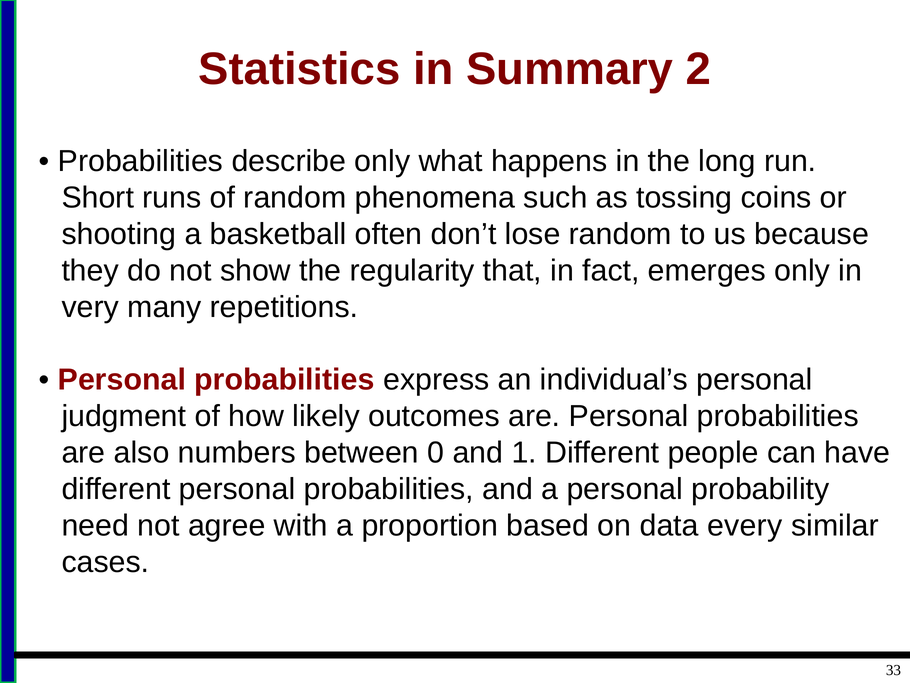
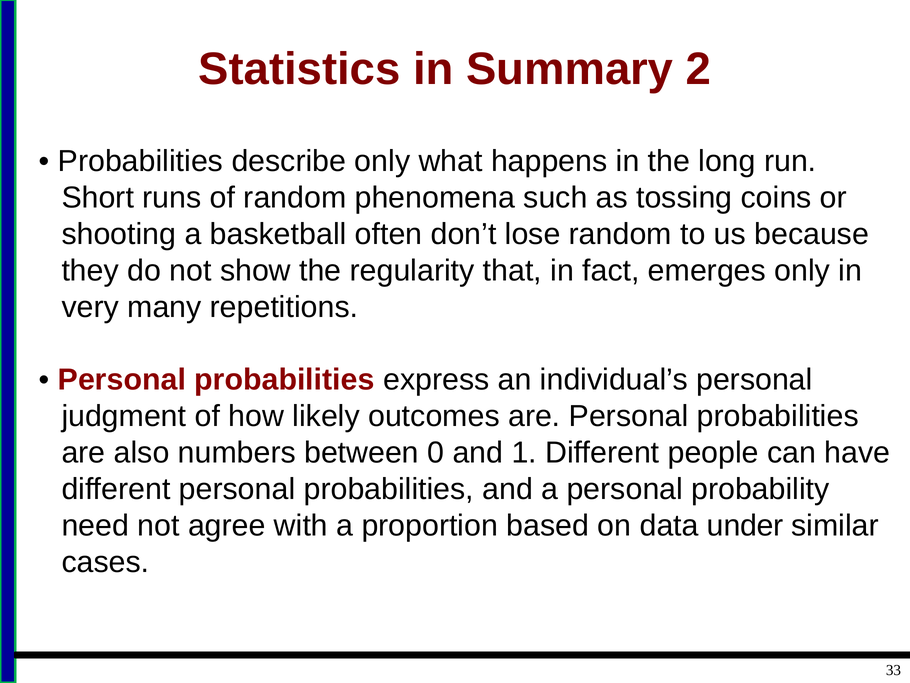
every: every -> under
